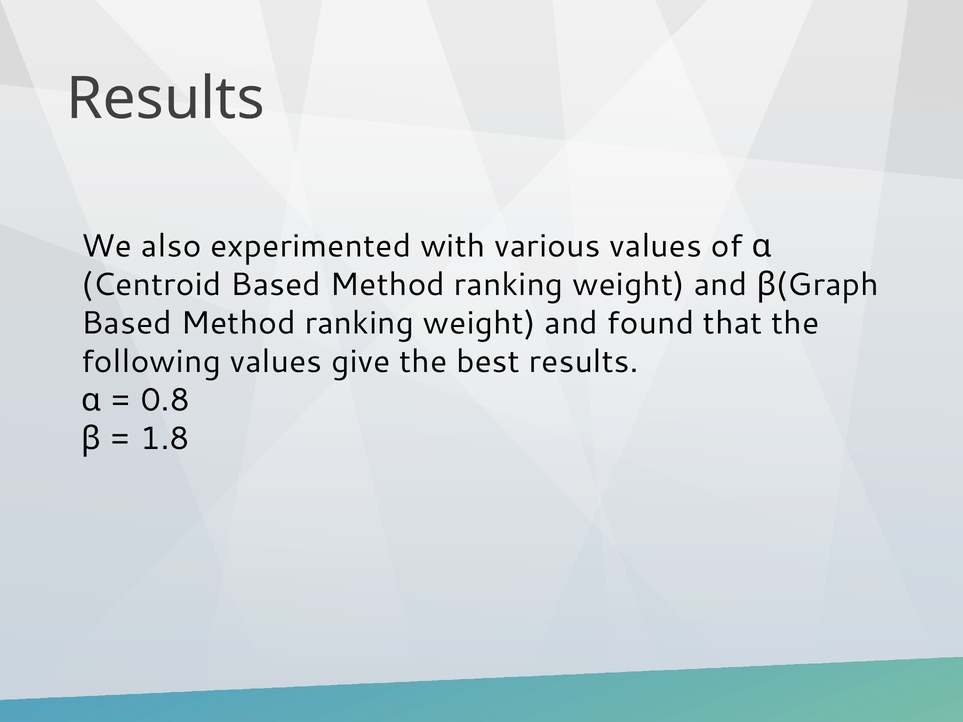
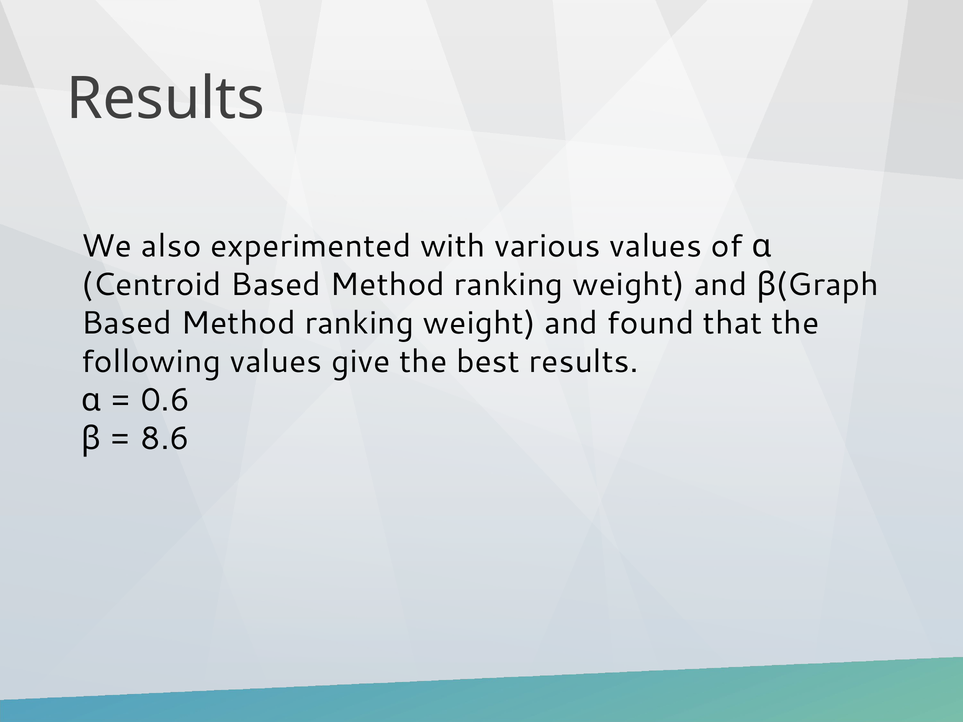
0.8: 0.8 -> 0.6
1.8: 1.8 -> 8.6
